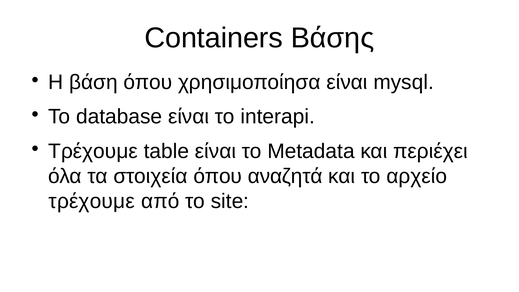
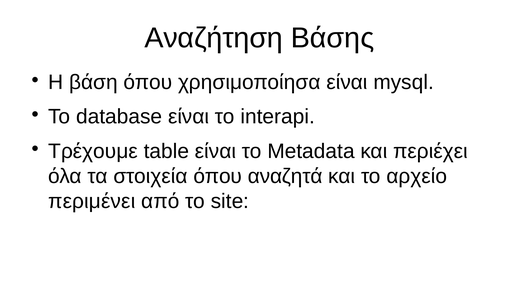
Containers: Containers -> Αναζήτηση
τρέχουμε at (92, 201): τρέχουμε -> περιμένει
